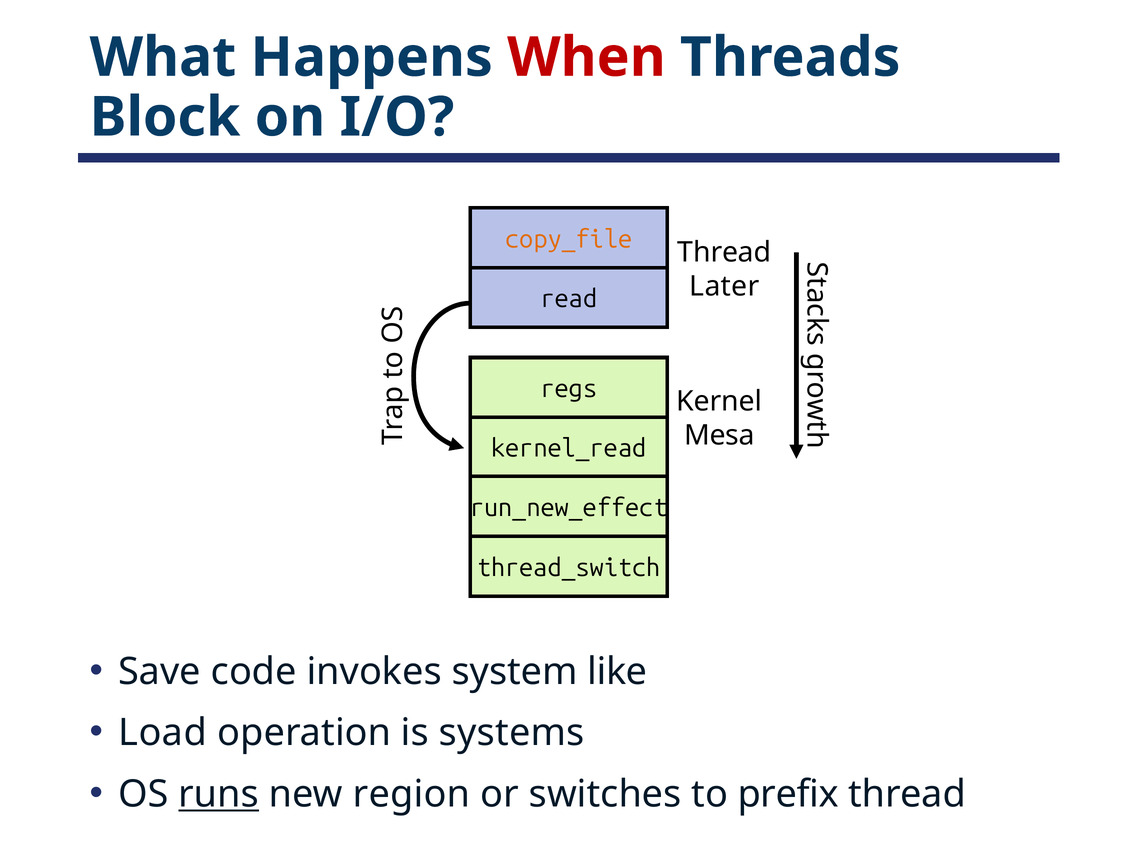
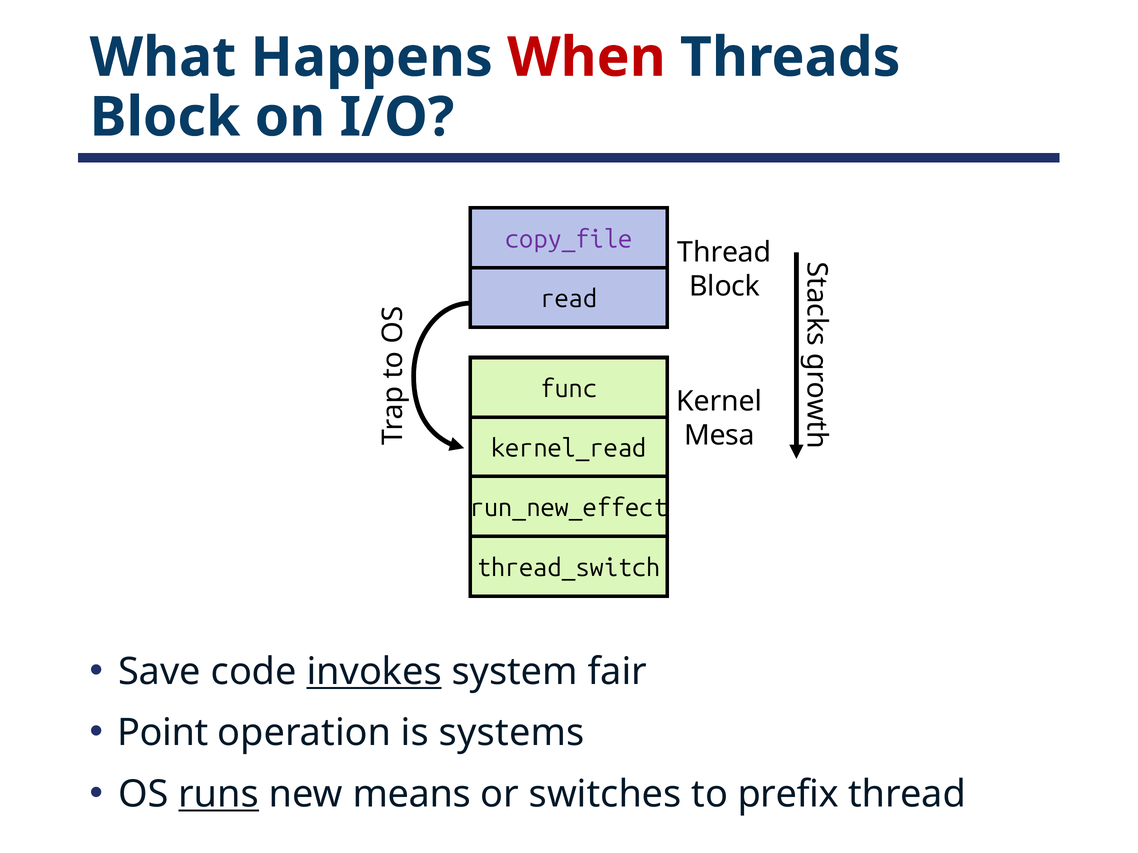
copy_file colour: orange -> purple
Later at (724, 287): Later -> Block
regs: regs -> func
invokes underline: none -> present
like: like -> fair
Load: Load -> Point
region: region -> means
